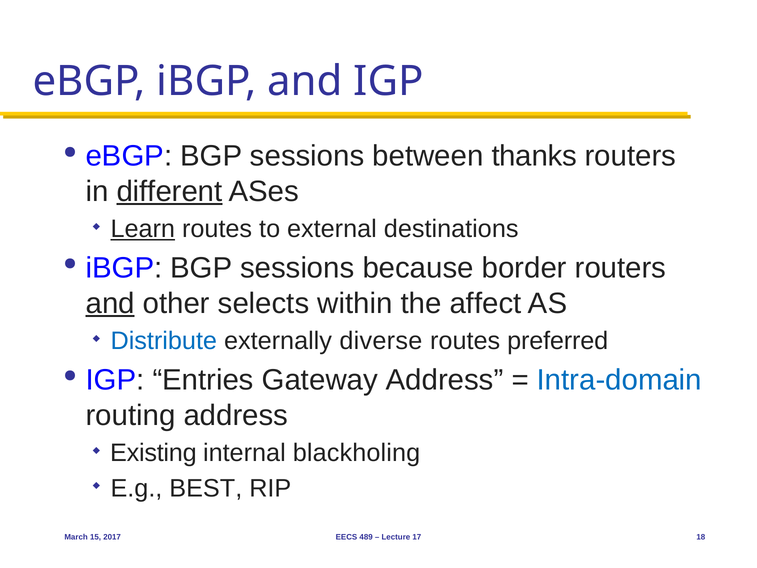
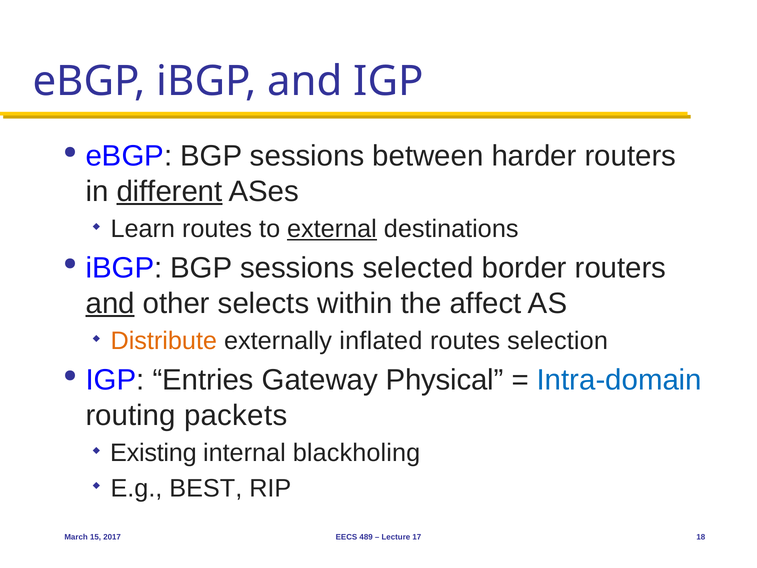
thanks: thanks -> harder
Learn underline: present -> none
external underline: none -> present
because: because -> selected
Distribute colour: blue -> orange
diverse: diverse -> inflated
preferred: preferred -> selection
Gateway Address: Address -> Physical
routing address: address -> packets
